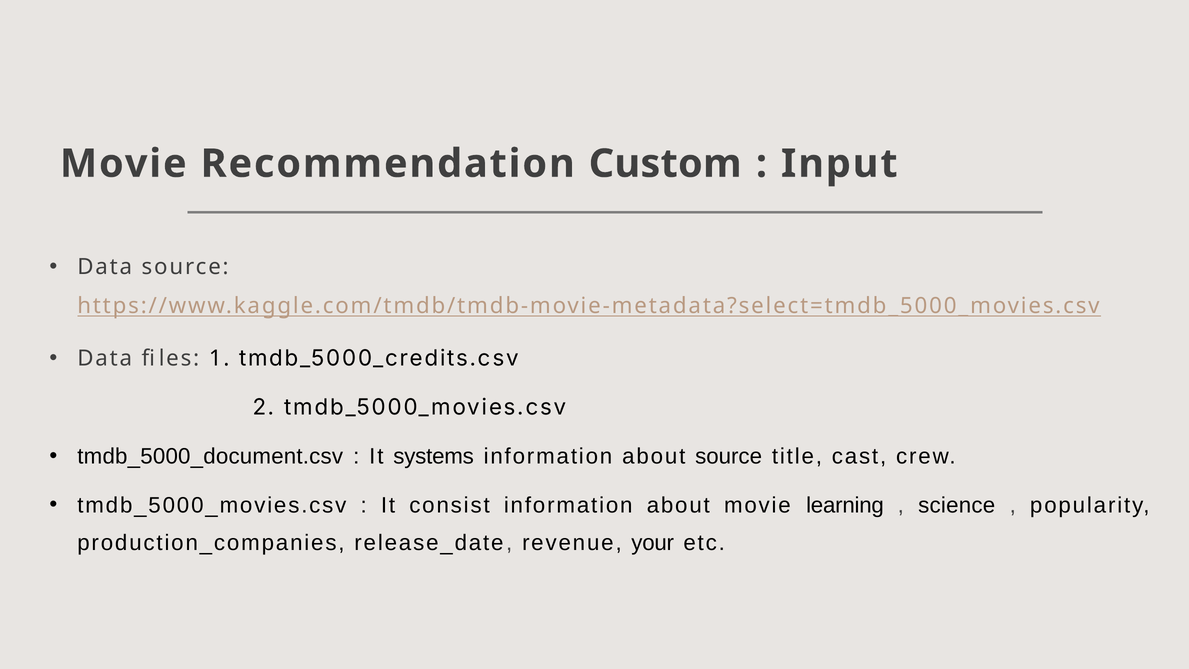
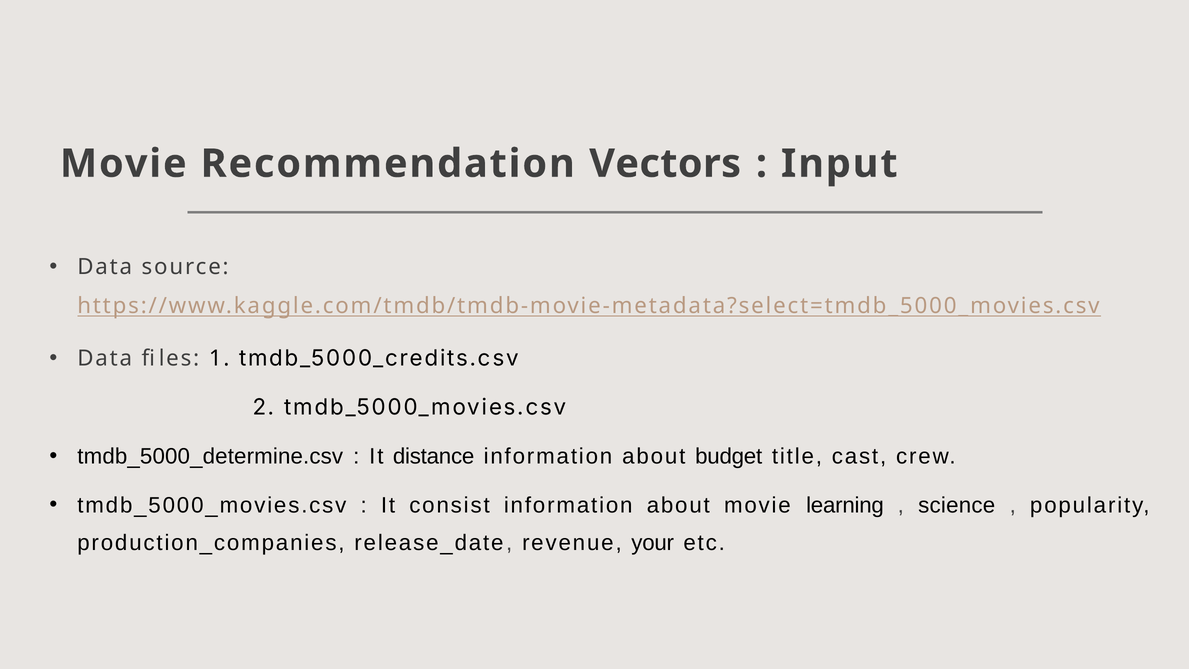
Custom: Custom -> Vectors
tmdb_5000_document.csv: tmdb_5000_document.csv -> tmdb_5000_determine.csv
systems: systems -> distance
about source: source -> budget
